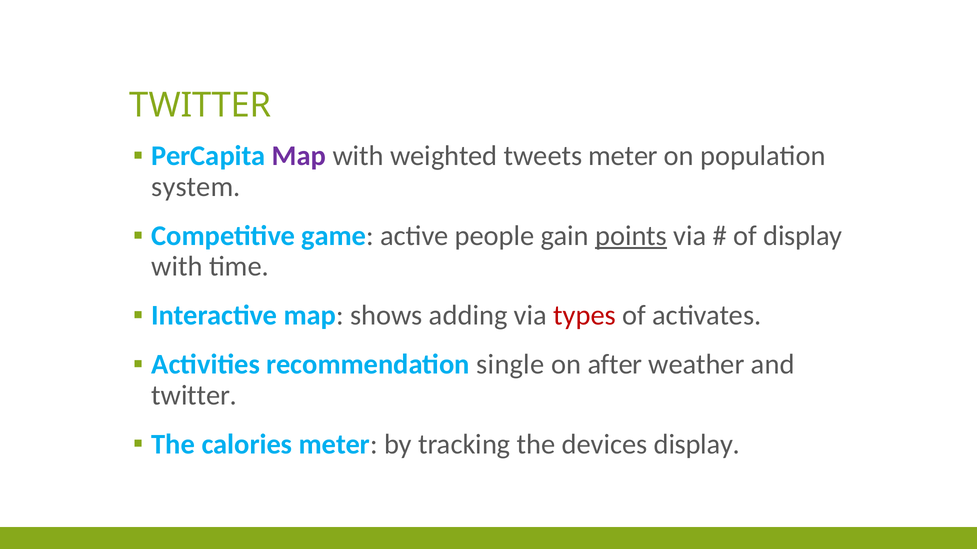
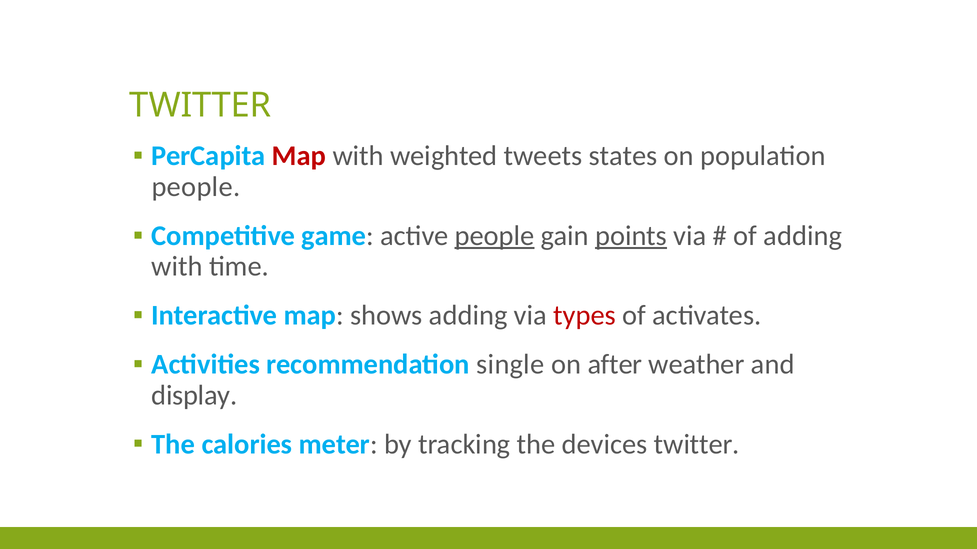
Map at (299, 156) colour: purple -> red
tweets meter: meter -> states
system at (196, 187): system -> people
people at (495, 236) underline: none -> present
of display: display -> adding
twitter at (194, 396): twitter -> display
devices display: display -> twitter
